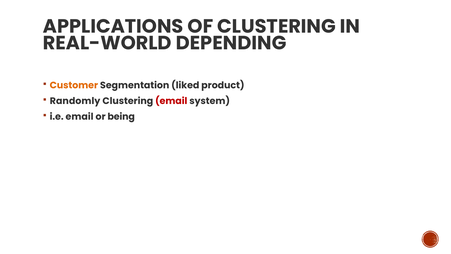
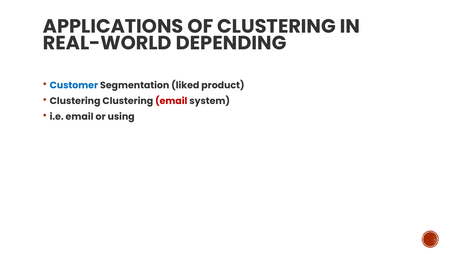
Customer colour: orange -> blue
Randomly at (75, 101): Randomly -> Clustering
being: being -> using
